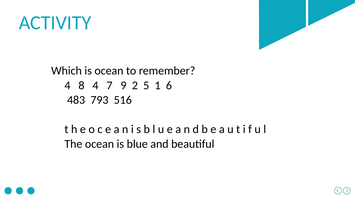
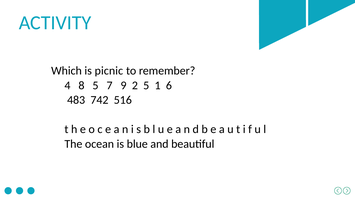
is ocean: ocean -> picnic
8 4: 4 -> 5
793: 793 -> 742
